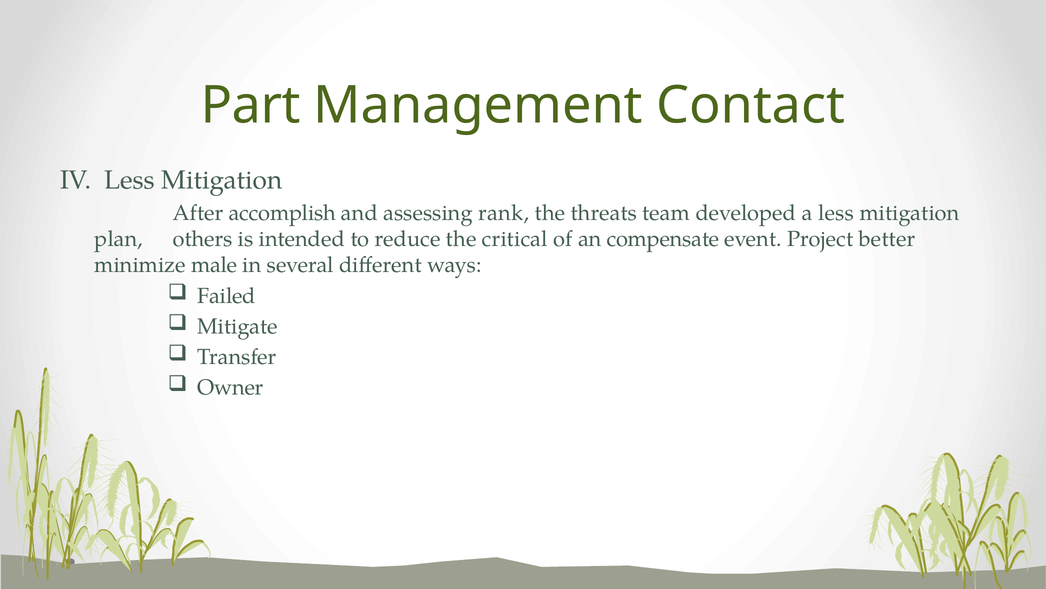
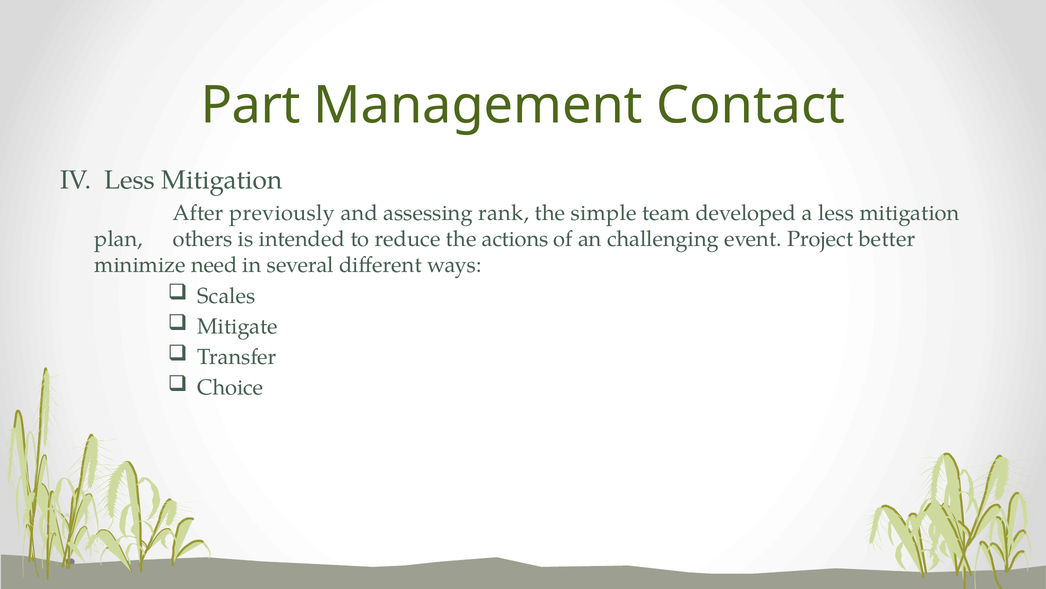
accomplish: accomplish -> previously
threats: threats -> simple
critical: critical -> actions
compensate: compensate -> challenging
male: male -> need
Failed: Failed -> Scales
Owner: Owner -> Choice
